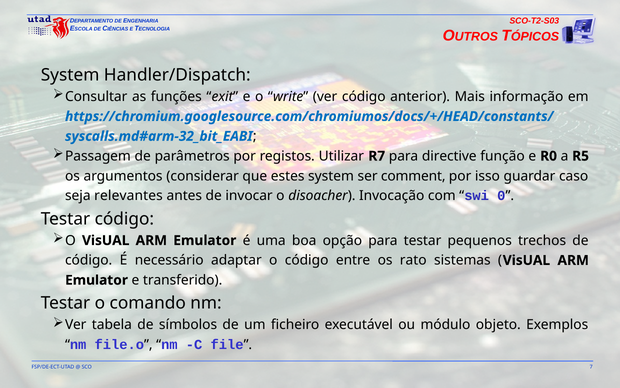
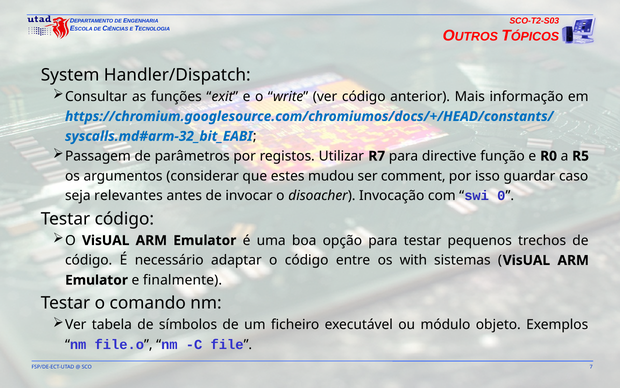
estes system: system -> mudou
rato: rato -> with
transferido: transferido -> finalmente
